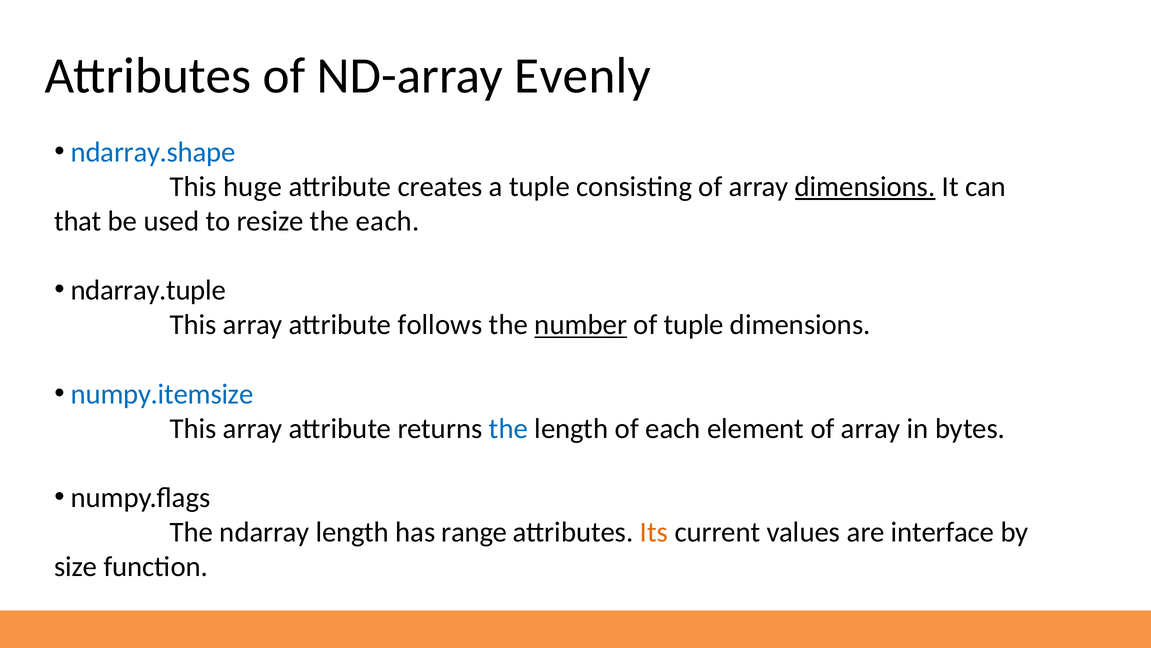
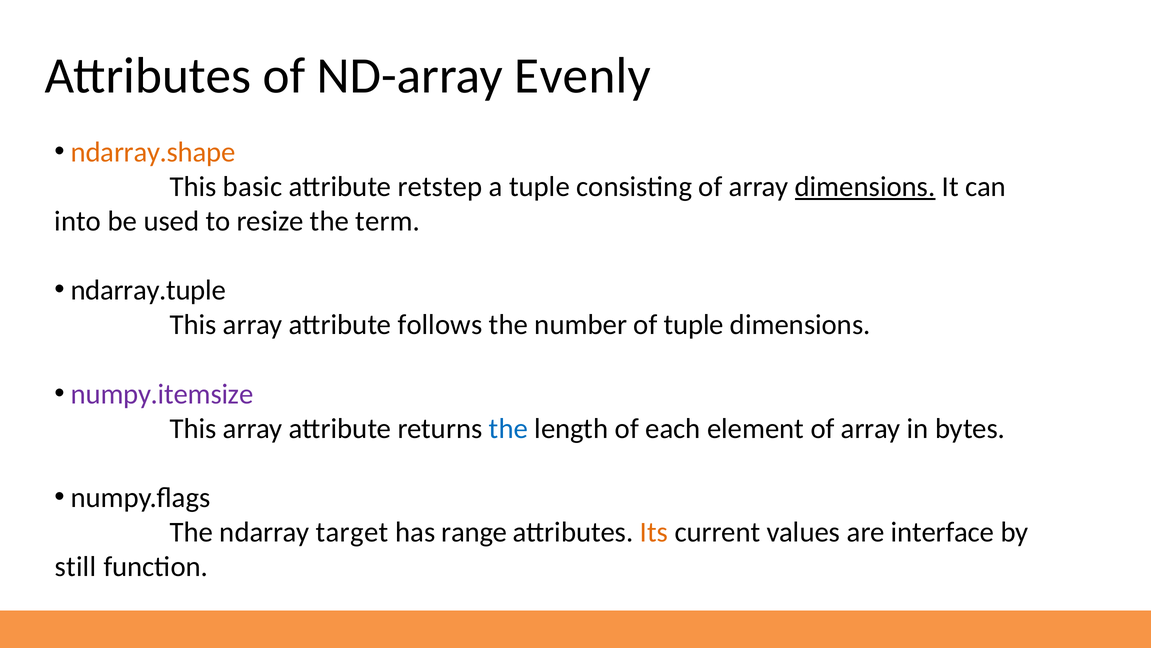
ndarray.shape colour: blue -> orange
huge: huge -> basic
creates: creates -> retstep
that: that -> into
the each: each -> term
number underline: present -> none
numpy.itemsize colour: blue -> purple
ndarray length: length -> target
size: size -> still
